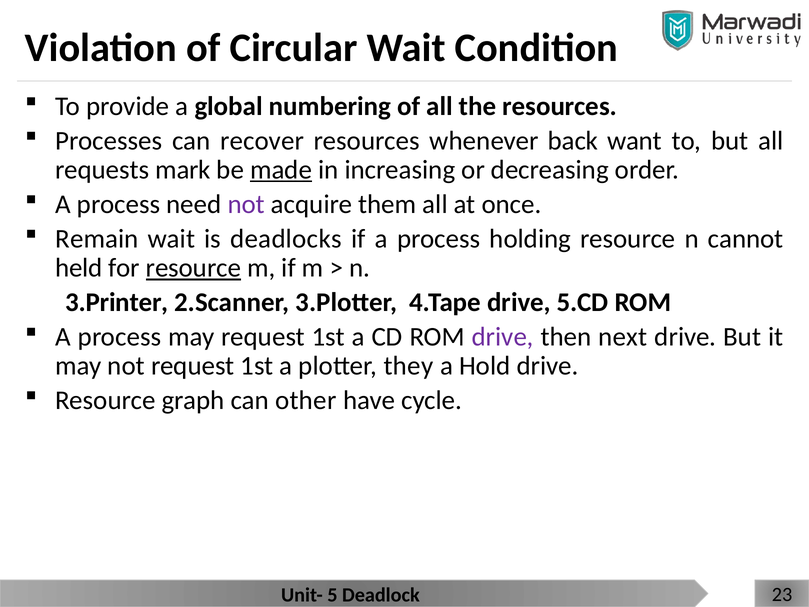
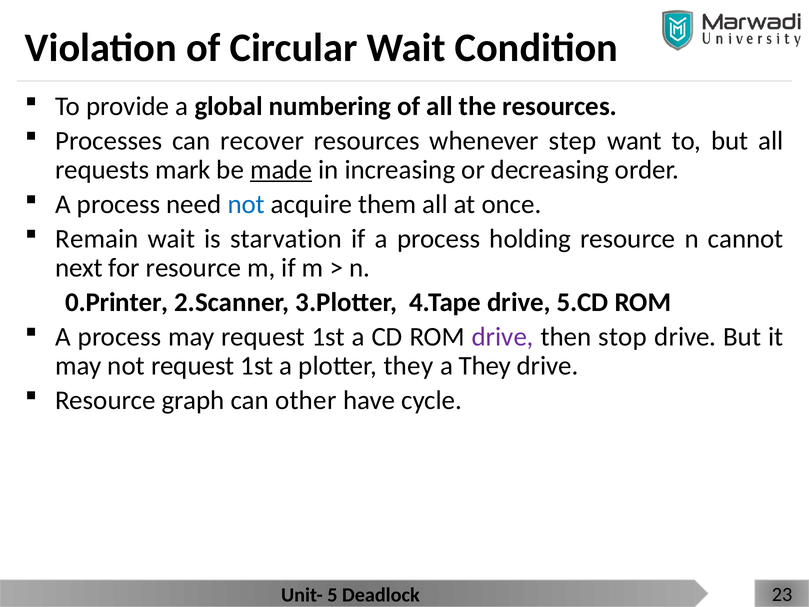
back: back -> step
not at (246, 204) colour: purple -> blue
deadlocks: deadlocks -> starvation
held: held -> next
resource at (193, 268) underline: present -> none
3.Printer: 3.Printer -> 0.Printer
next: next -> stop
a Hold: Hold -> They
